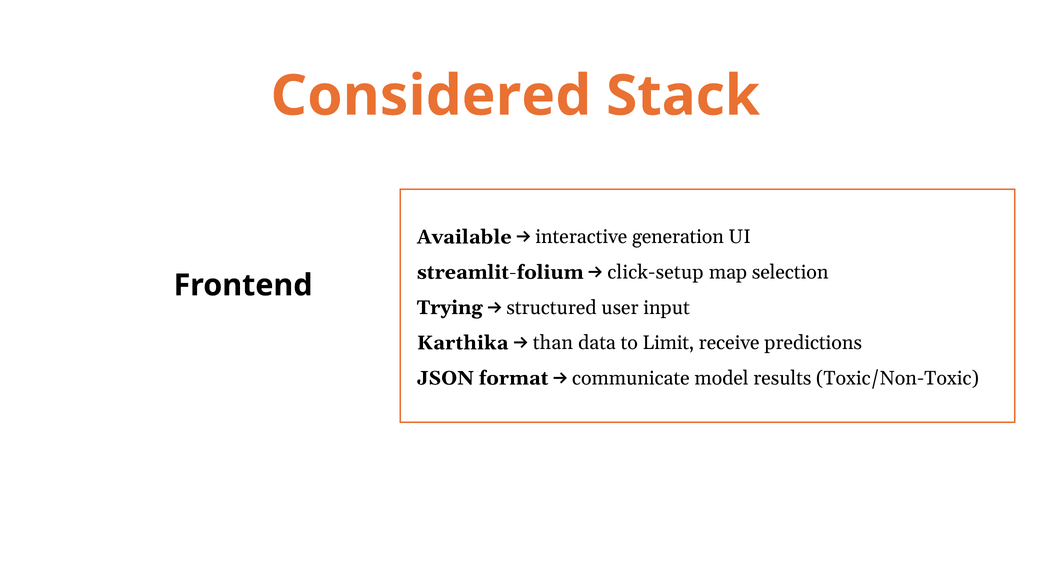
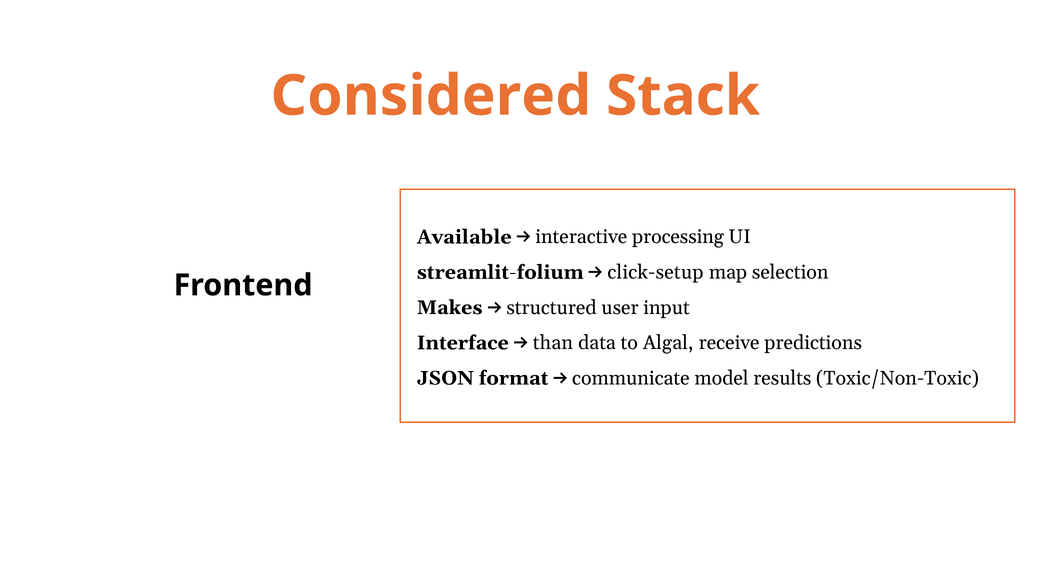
generation: generation -> processing
Trying: Trying -> Makes
Karthika: Karthika -> Interface
Limit: Limit -> Algal
